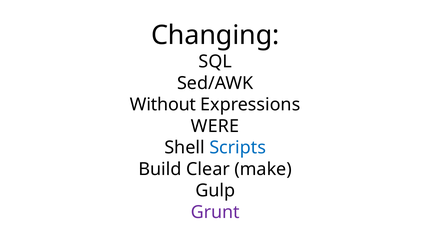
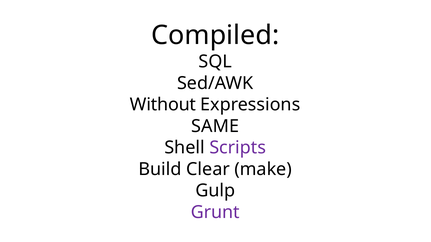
Changing: Changing -> Compiled
WERE: WERE -> SAME
Scripts colour: blue -> purple
